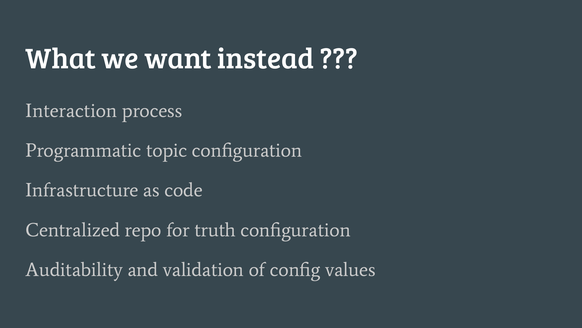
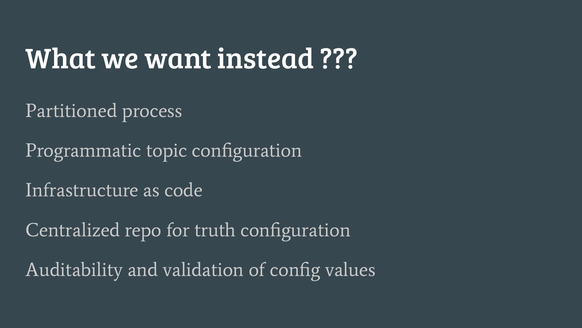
Interaction: Interaction -> Partitioned
